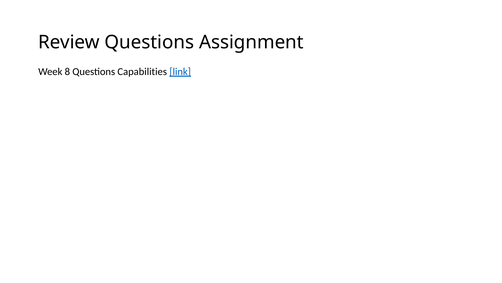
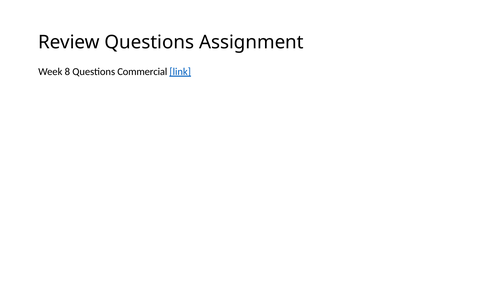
Capabilities: Capabilities -> Commercial
